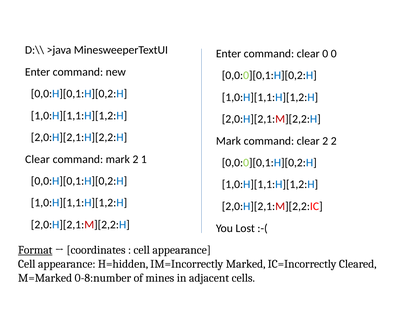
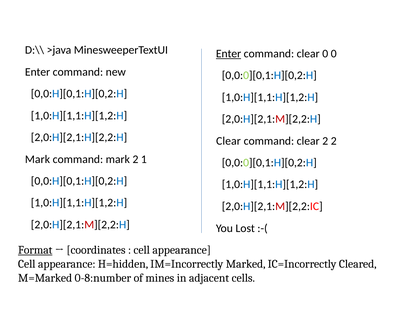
Enter at (229, 54) underline: none -> present
Mark at (228, 141): Mark -> Clear
Clear at (37, 159): Clear -> Mark
